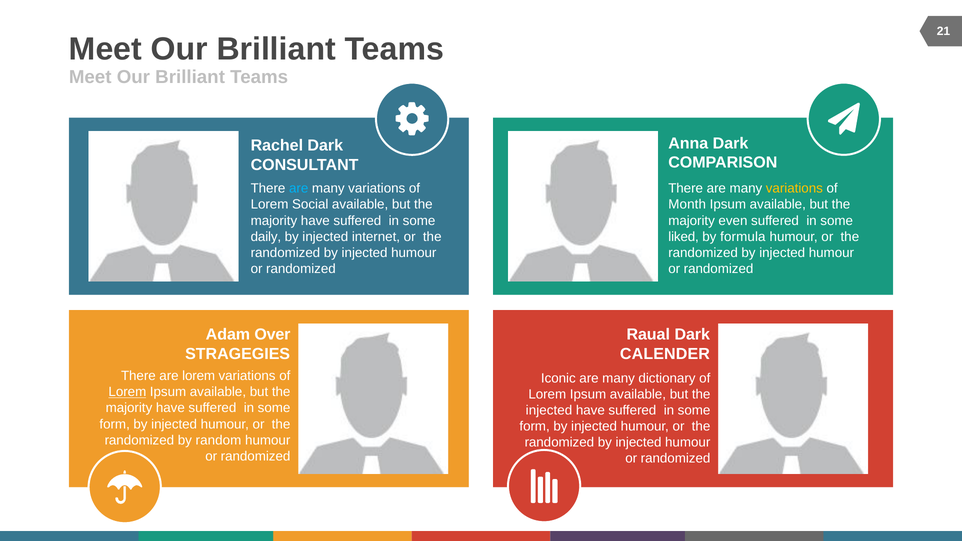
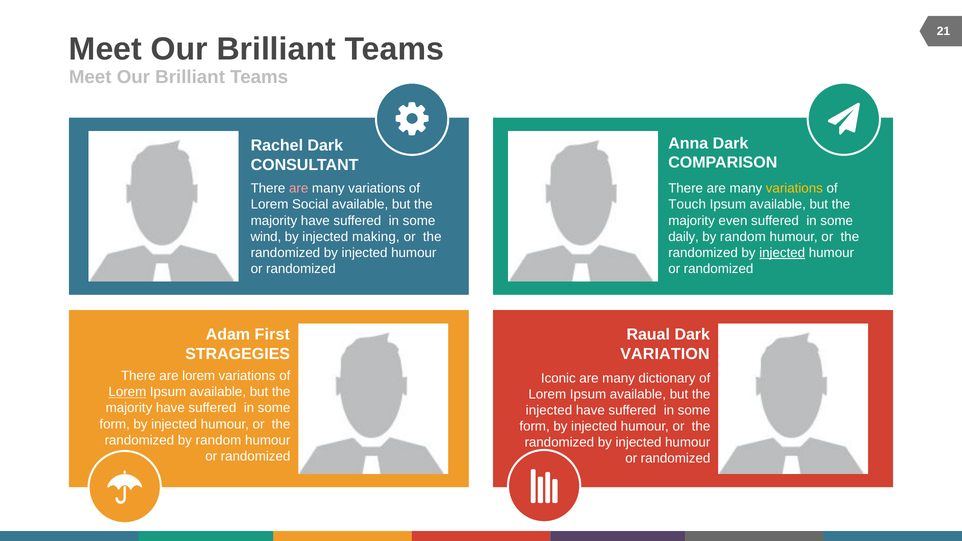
are at (299, 189) colour: light blue -> pink
Month: Month -> Touch
daily: daily -> wind
internet: internet -> making
liked: liked -> daily
formula at (743, 237): formula -> random
injected at (782, 253) underline: none -> present
Over: Over -> First
CALENDER: CALENDER -> VARIATION
